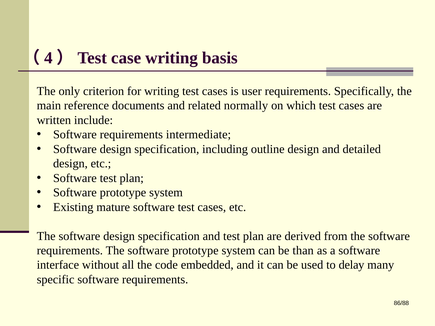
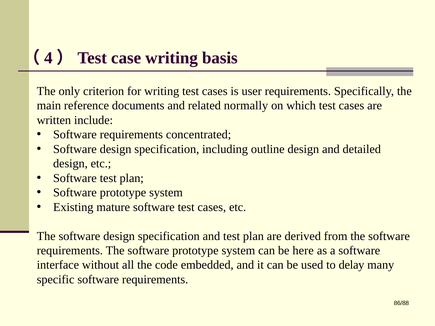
intermediate: intermediate -> concentrated
than: than -> here
